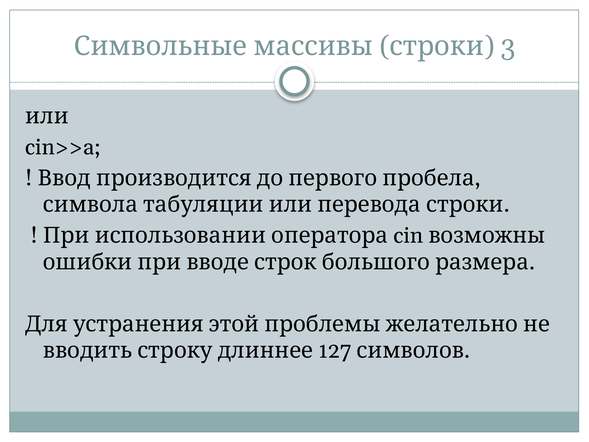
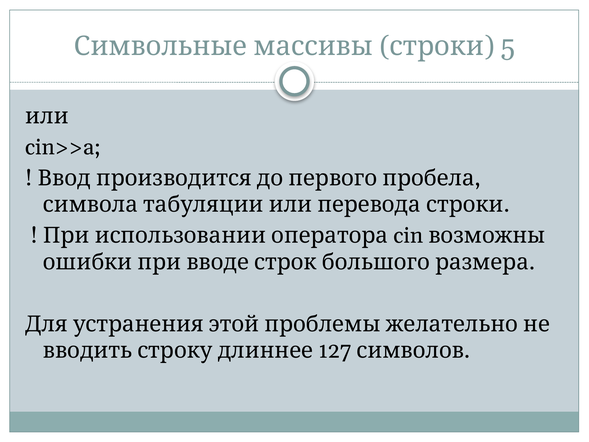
3: 3 -> 5
